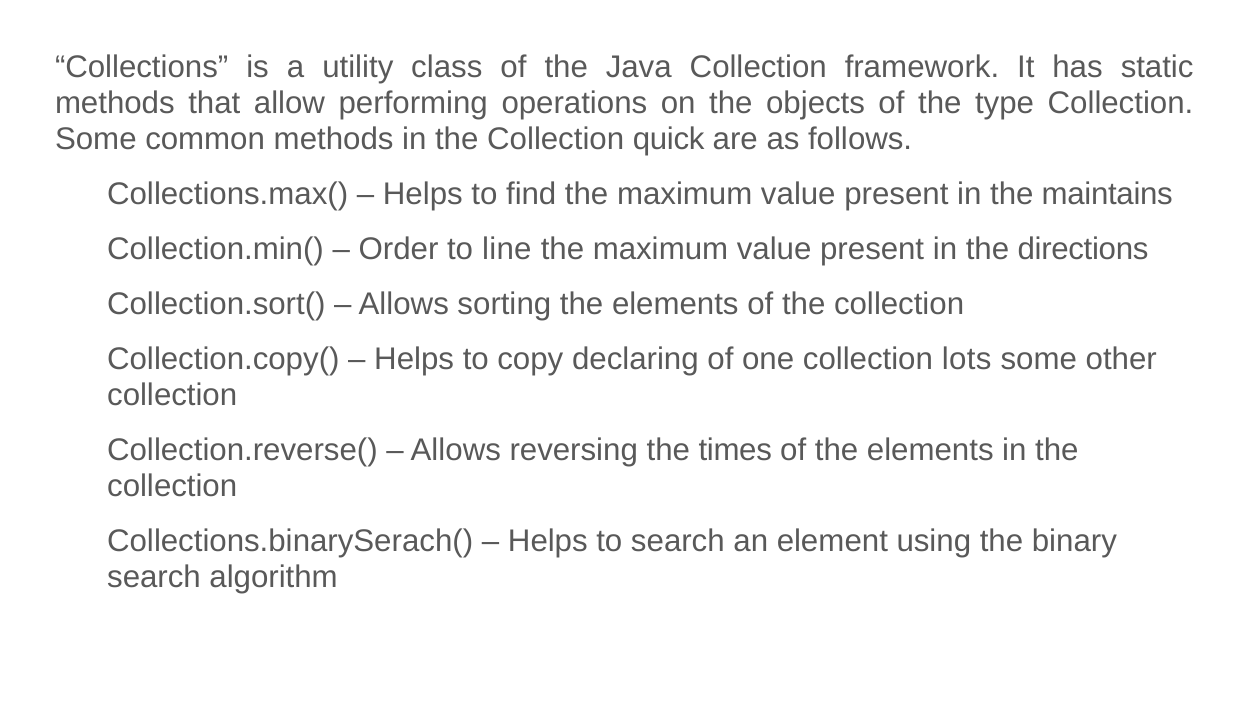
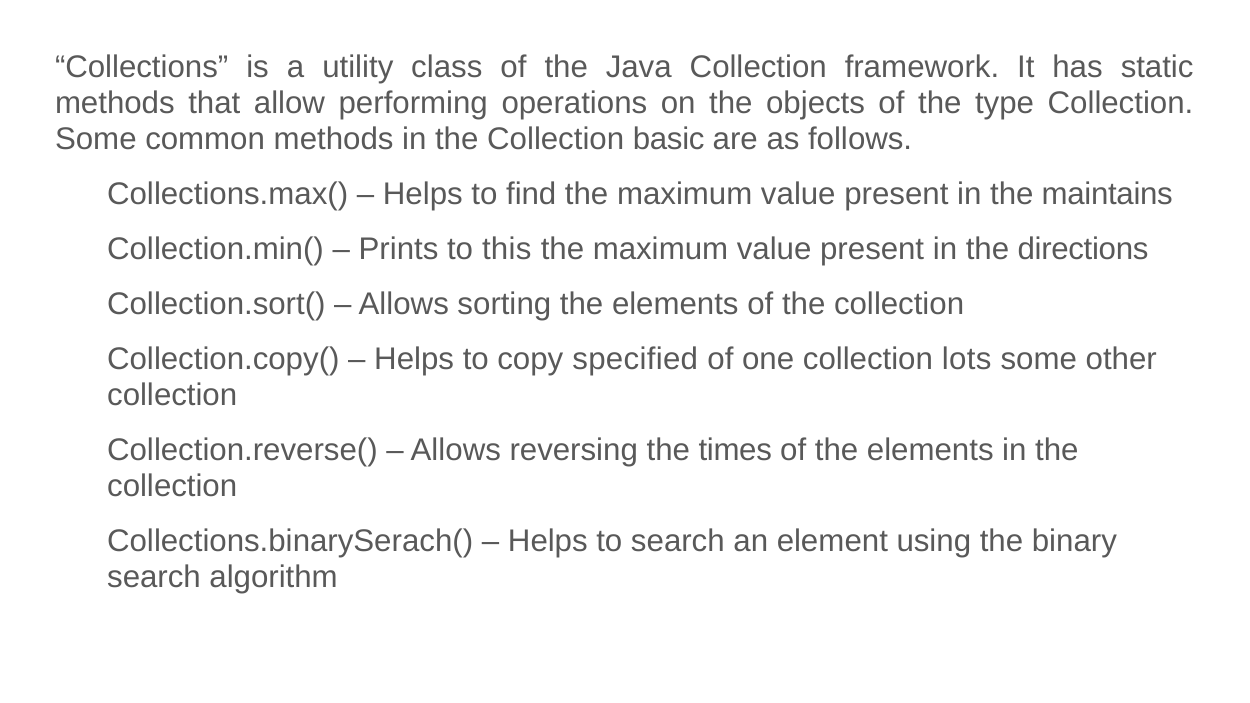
quick: quick -> basic
Order: Order -> Prints
line: line -> this
declaring: declaring -> specified
